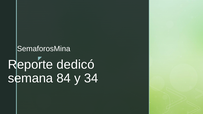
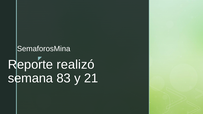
dedicó: dedicó -> realizó
84: 84 -> 83
34: 34 -> 21
